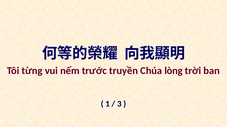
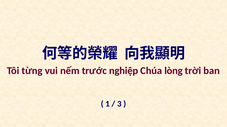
truyền: truyền -> nghiệp
